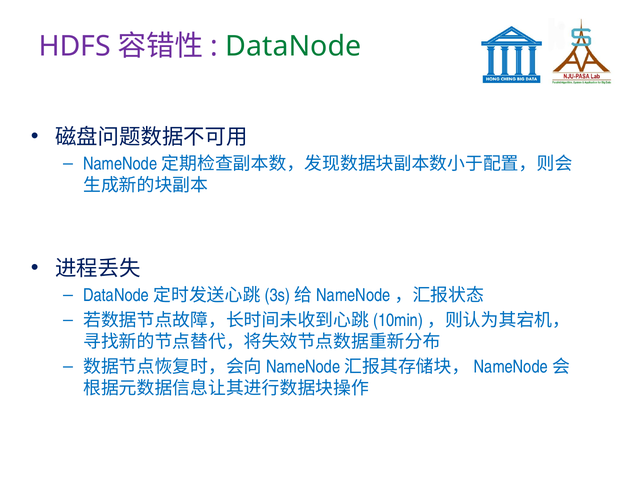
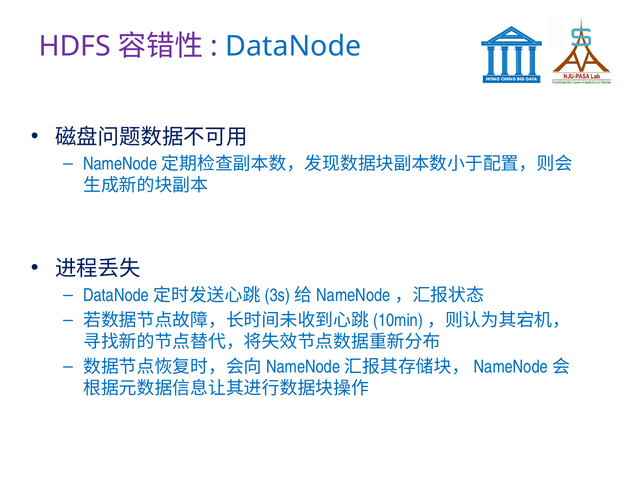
DataNode colour: green -> blue
